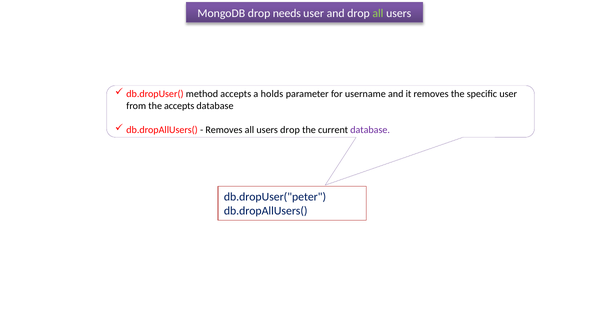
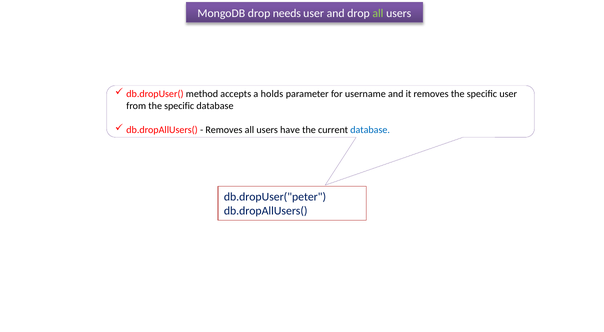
from the accepts: accepts -> specific
users drop: drop -> have
database at (370, 130) colour: purple -> blue
